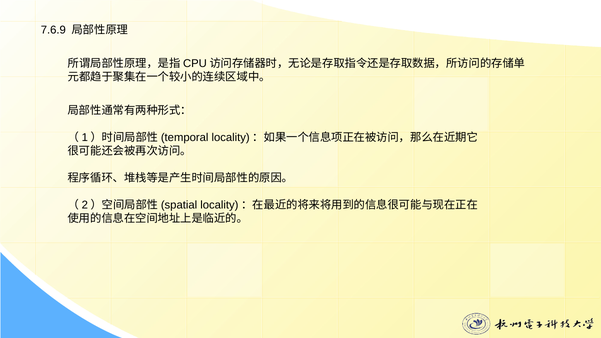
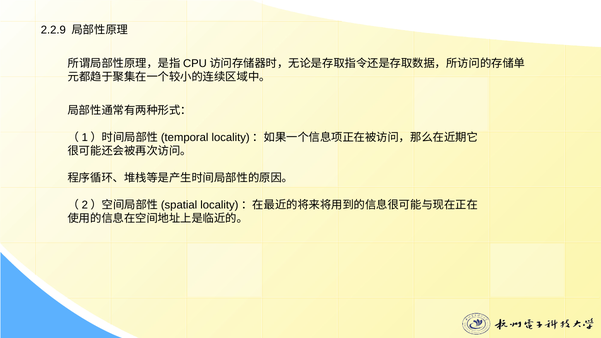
7.6.9: 7.6.9 -> 2.2.9
